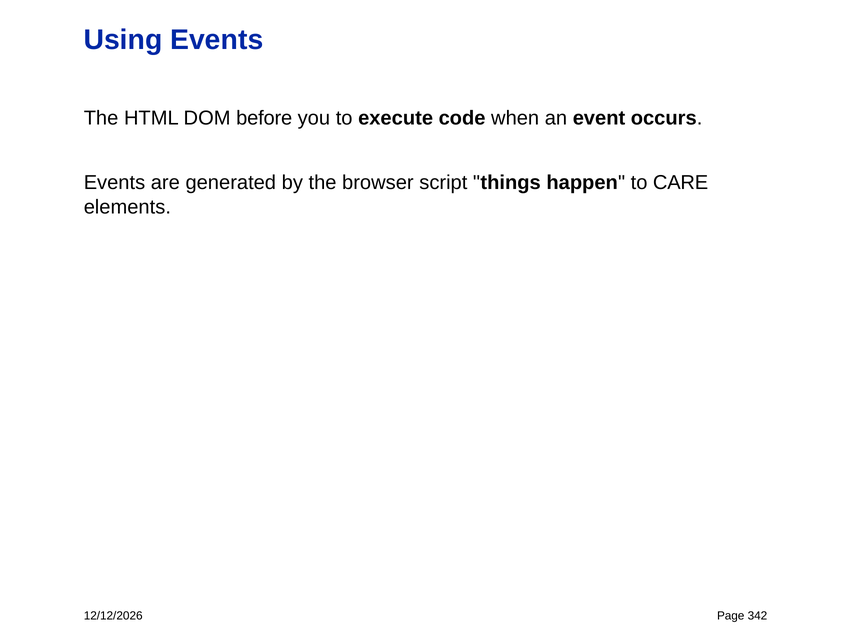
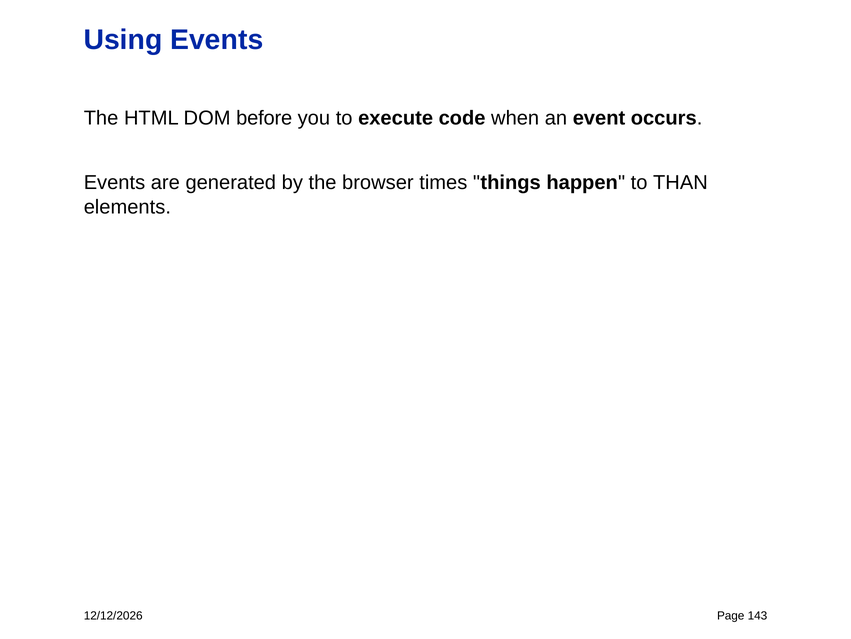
script: script -> times
CARE: CARE -> THAN
342: 342 -> 143
